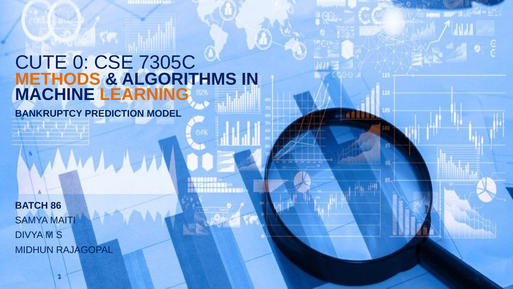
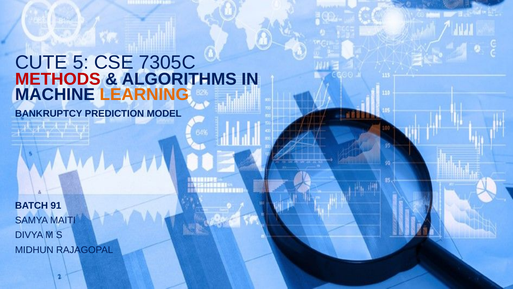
0: 0 -> 5
METHODS colour: orange -> red
86: 86 -> 91
